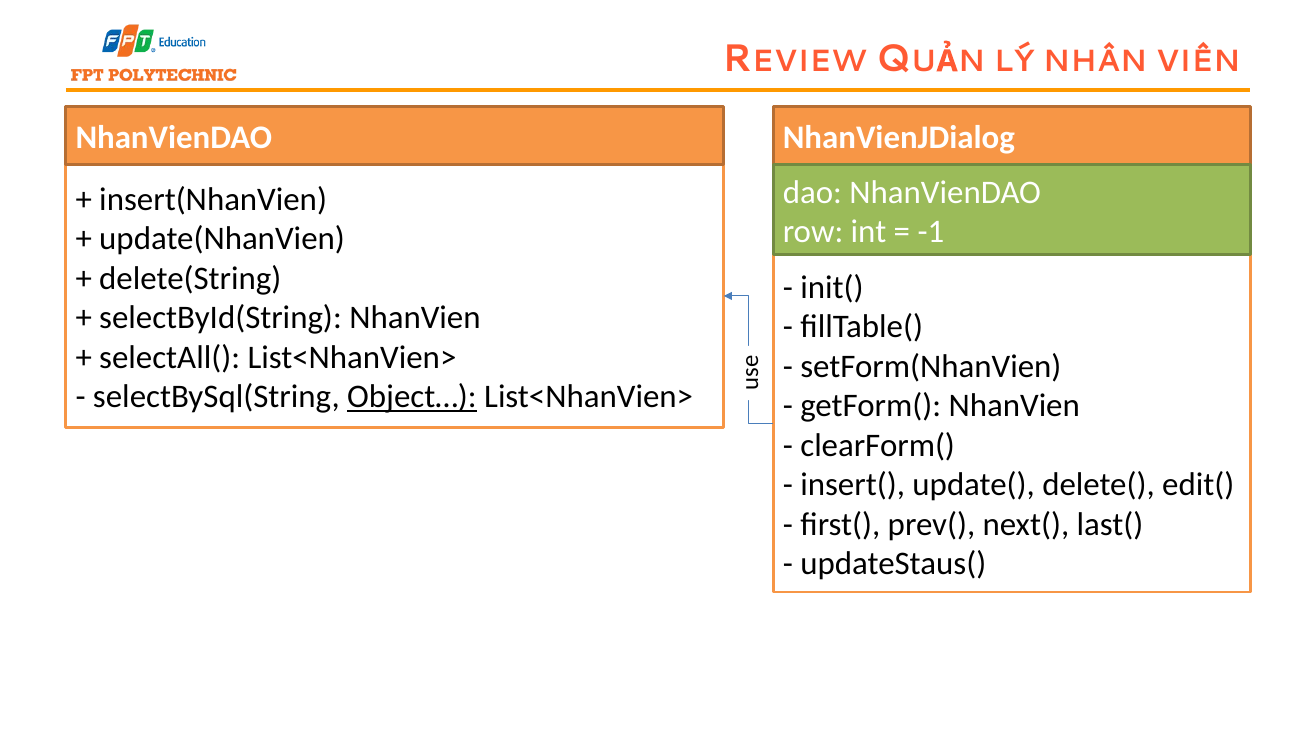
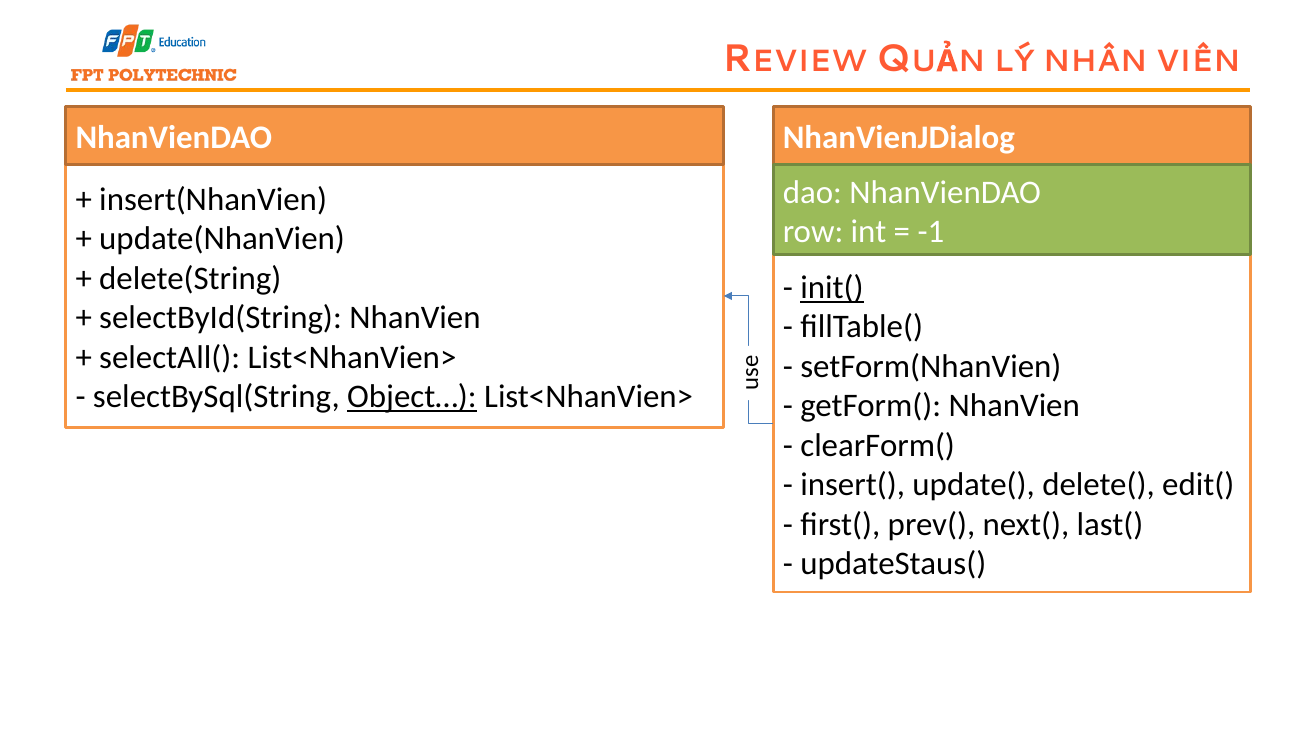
init( underline: none -> present
